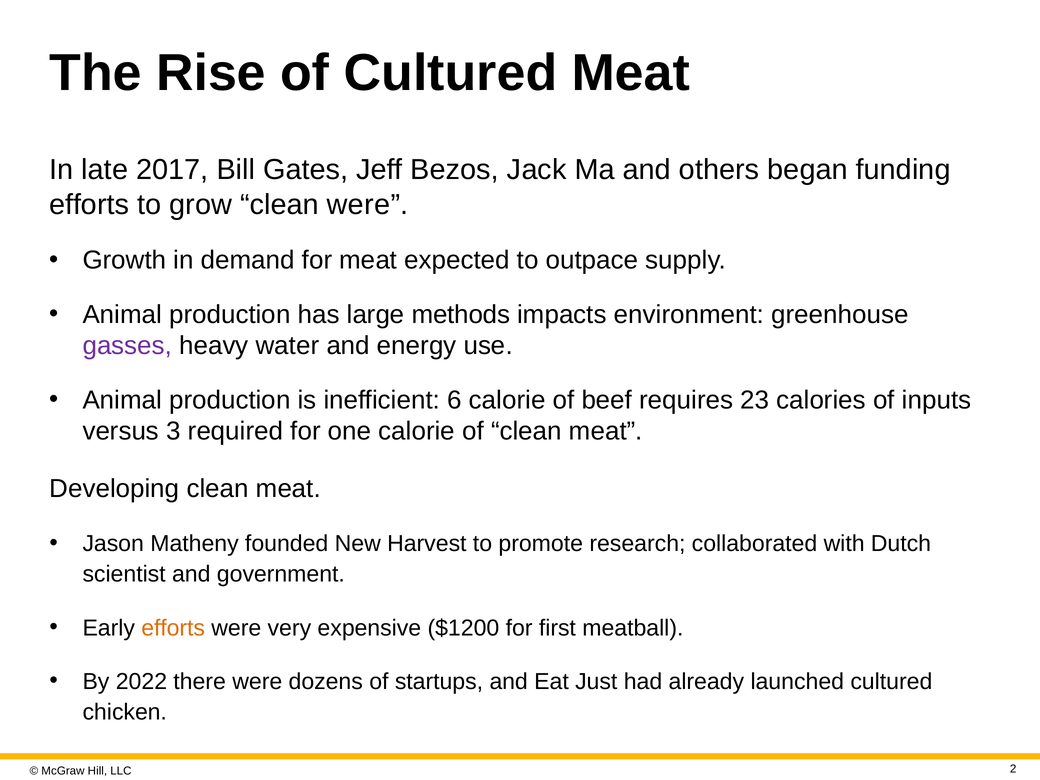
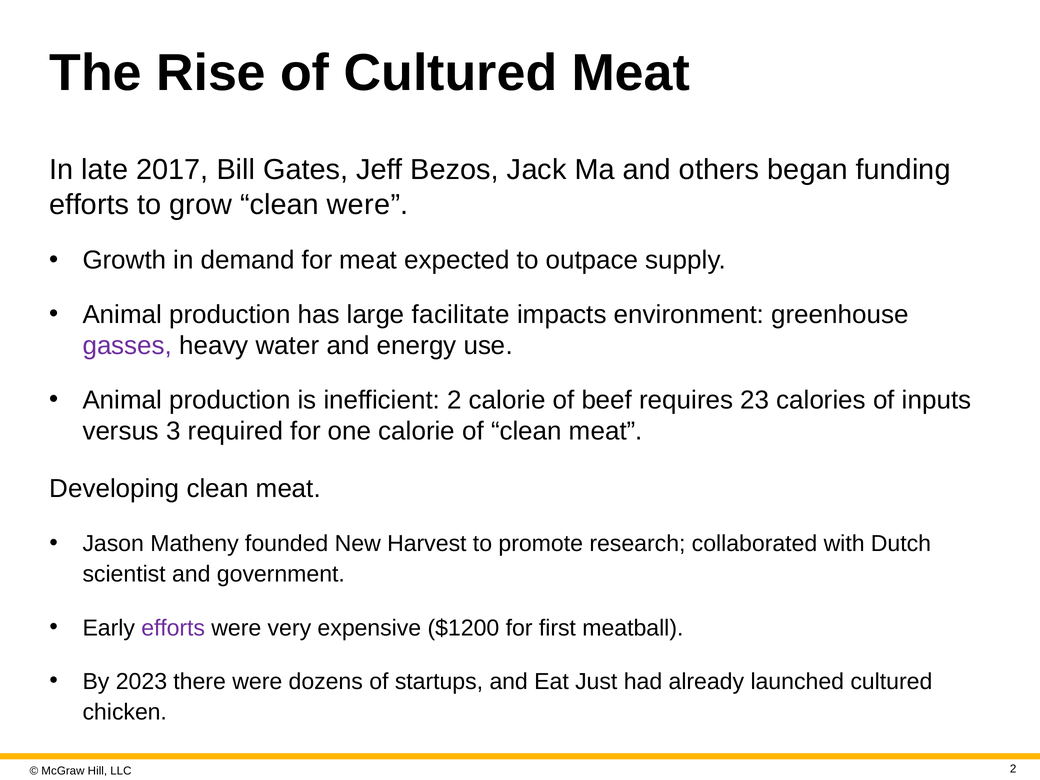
methods: methods -> facilitate
inefficient 6: 6 -> 2
efforts at (173, 628) colour: orange -> purple
2022: 2022 -> 2023
